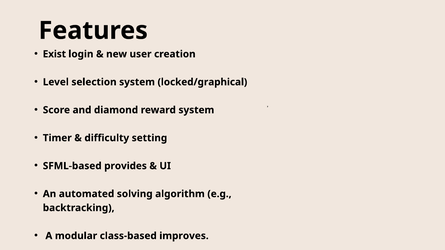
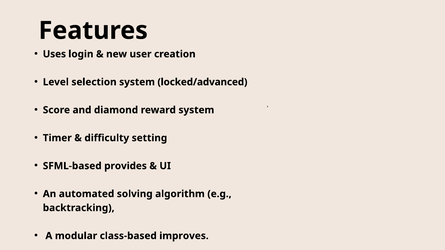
Exist: Exist -> Uses
locked/graphical: locked/graphical -> locked/advanced
